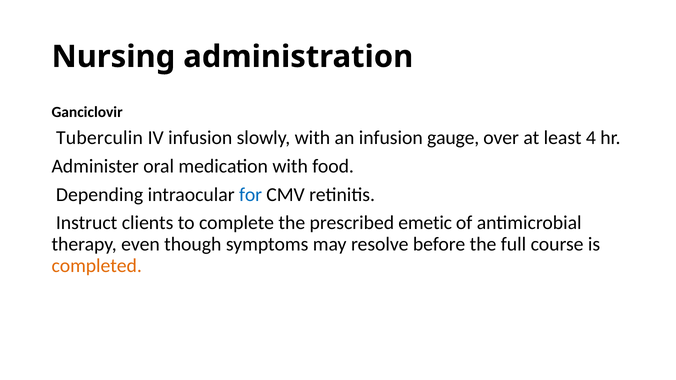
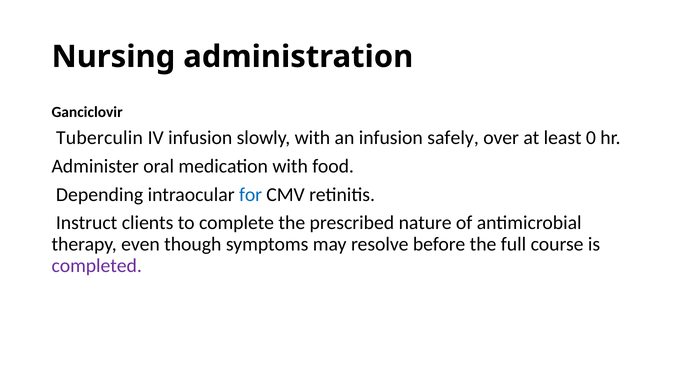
gauge: gauge -> safely
4: 4 -> 0
emetic: emetic -> nature
completed colour: orange -> purple
